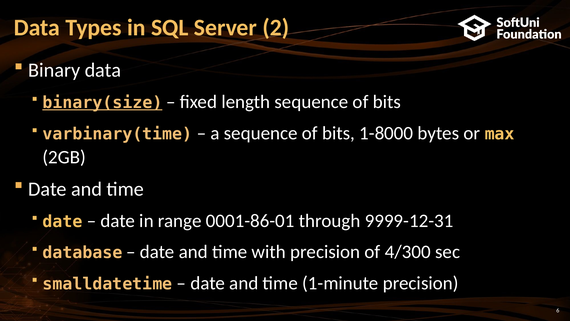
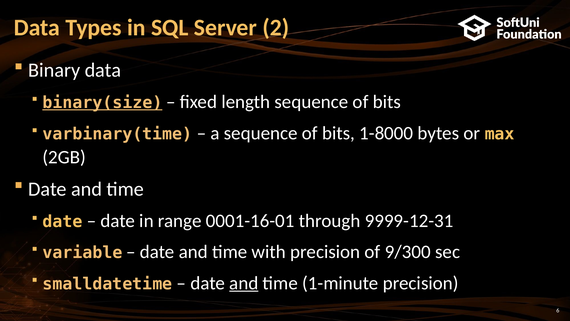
0001-86-01: 0001-86-01 -> 0001-16-01
database: database -> variable
4/300: 4/300 -> 9/300
and at (244, 283) underline: none -> present
